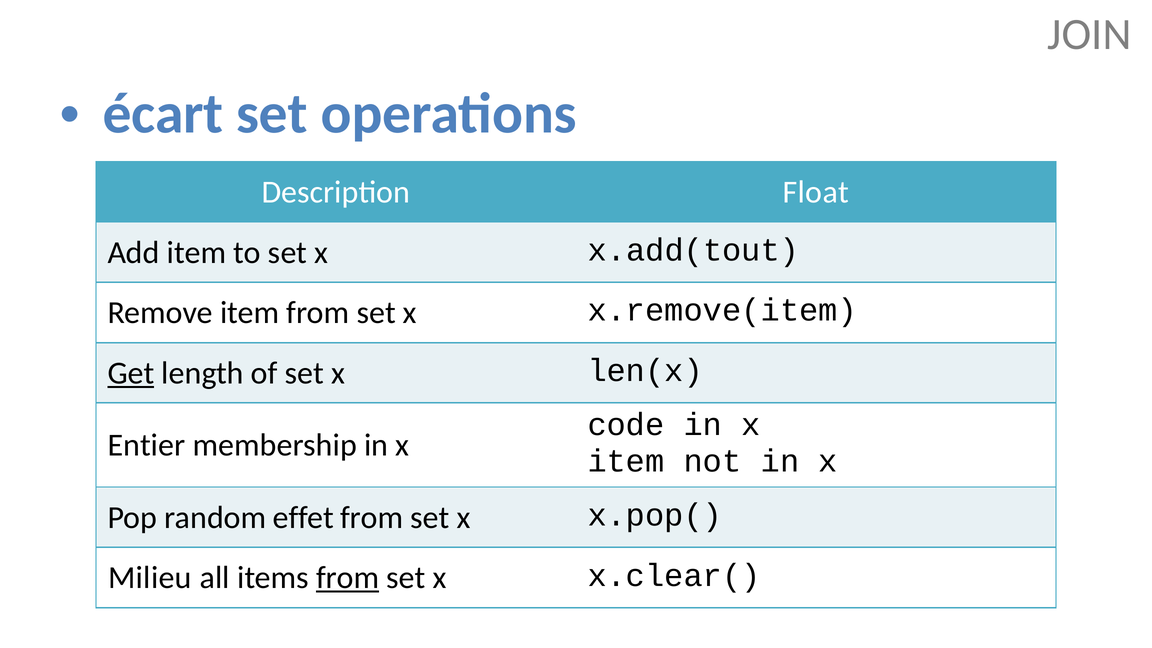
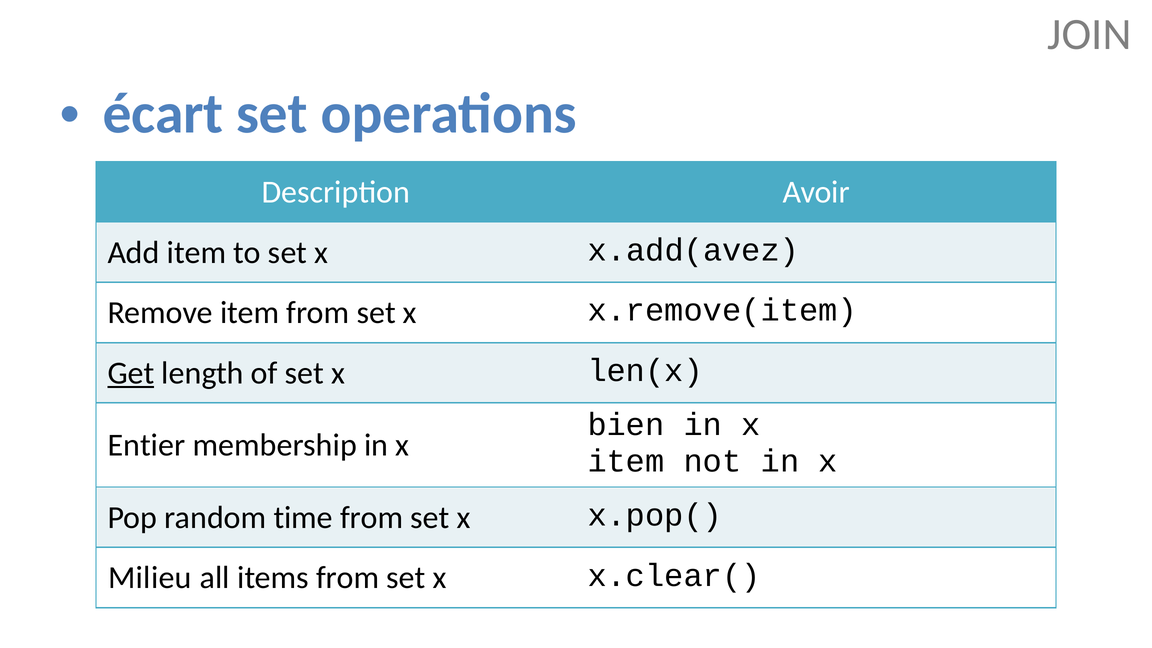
Float: Float -> Avoir
x.add(tout: x.add(tout -> x.add(avez
code: code -> bien
effet: effet -> time
from at (348, 578) underline: present -> none
